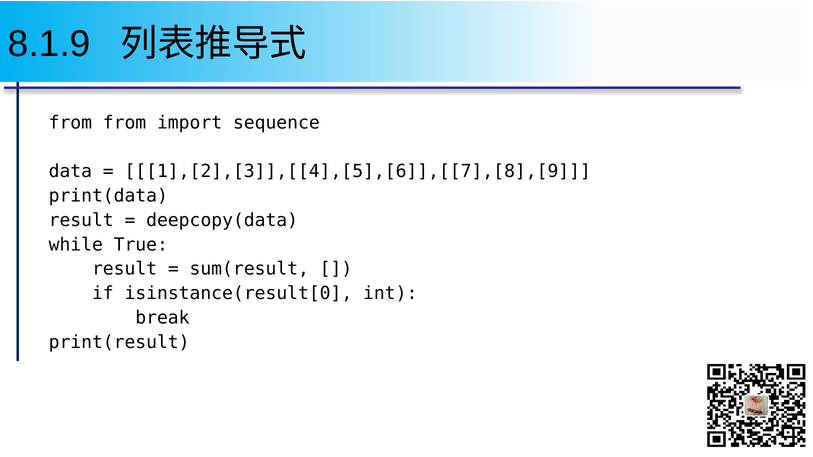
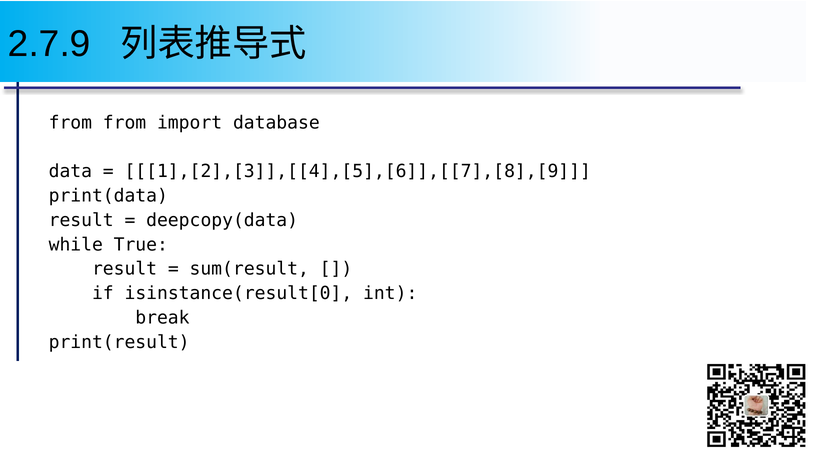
8.1.9: 8.1.9 -> 2.7.9
sequence: sequence -> database
